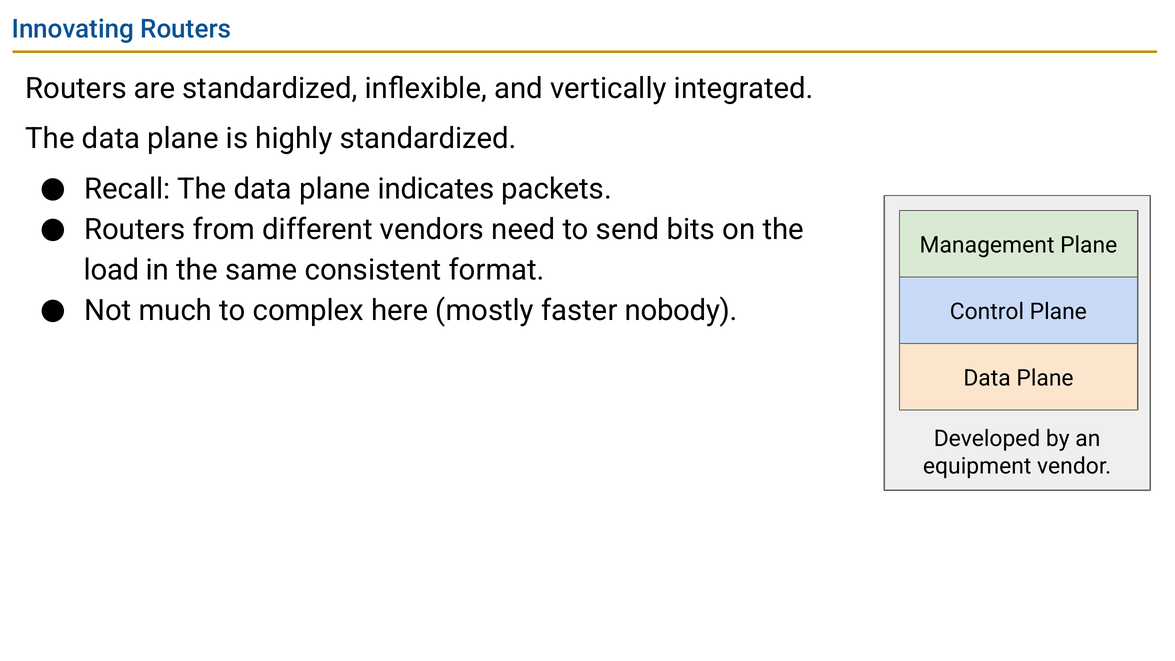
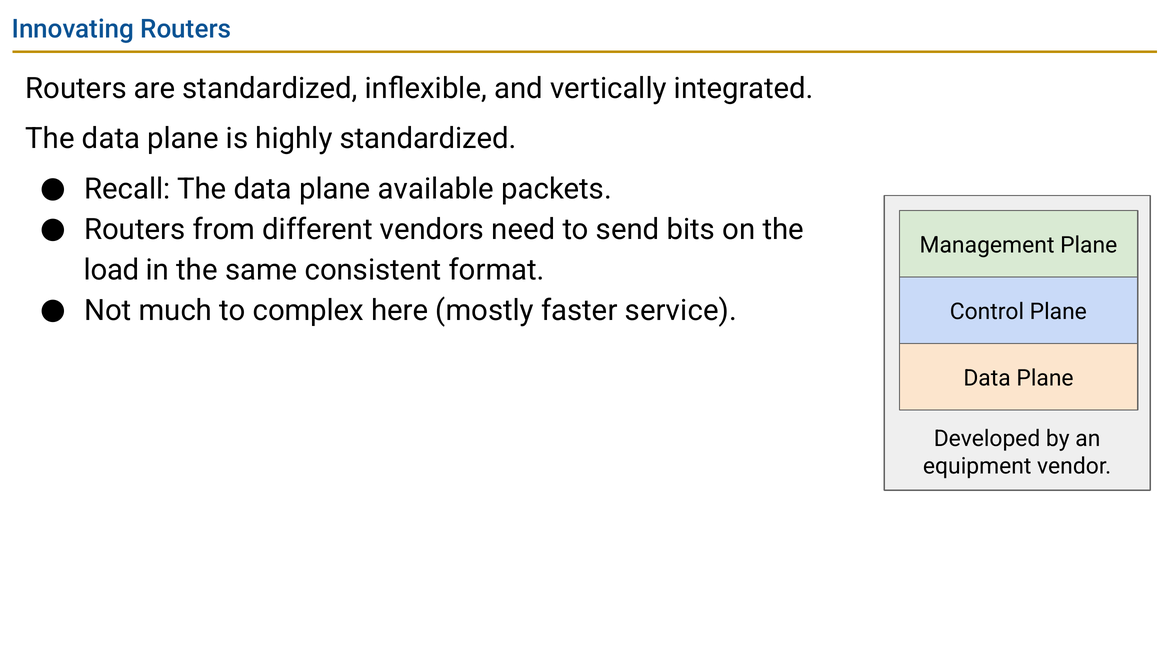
indicates: indicates -> available
nobody: nobody -> service
